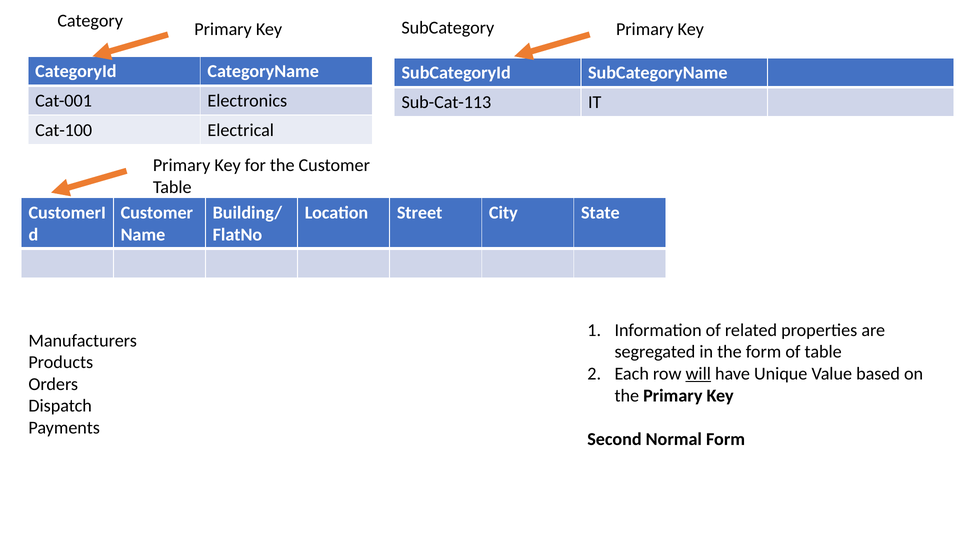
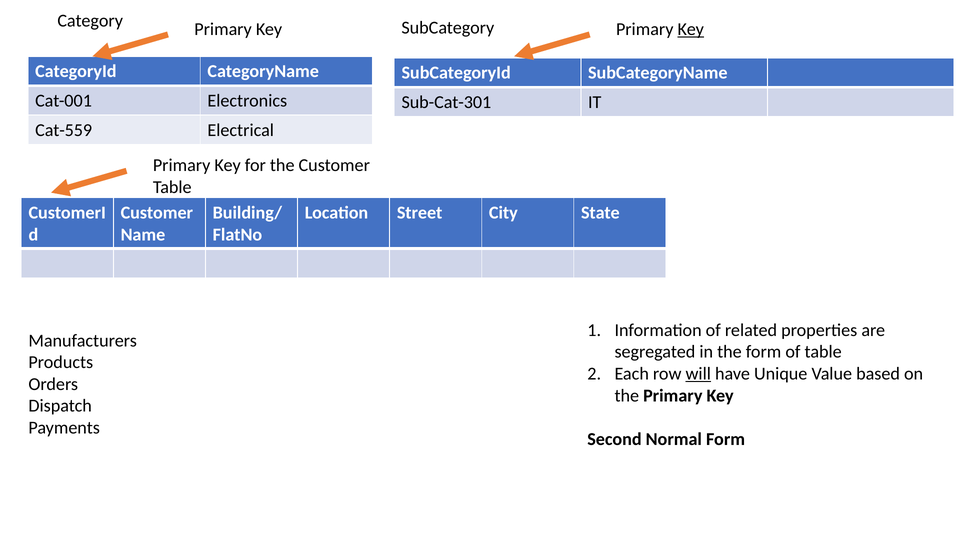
Key at (691, 29) underline: none -> present
Sub-Cat-113: Sub-Cat-113 -> Sub-Cat-301
Cat-100: Cat-100 -> Cat-559
